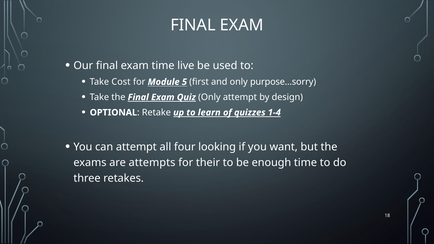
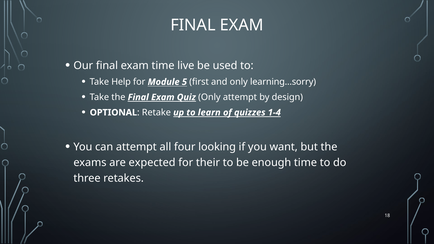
Cost: Cost -> Help
purpose…sorry: purpose…sorry -> learning…sorry
attempts: attempts -> expected
